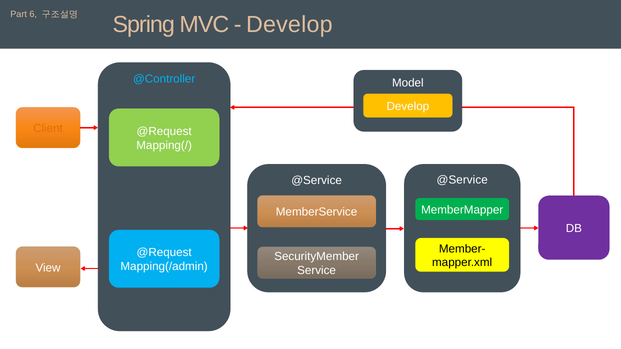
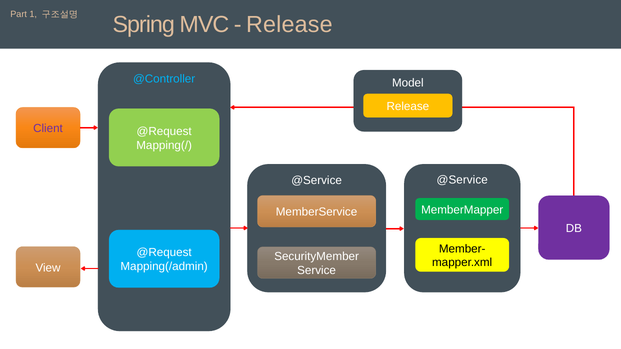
6: 6 -> 1
Develop at (289, 24): Develop -> Release
Develop at (408, 106): Develop -> Release
Client colour: orange -> purple
